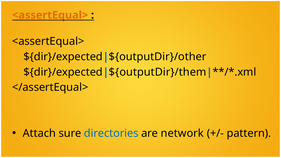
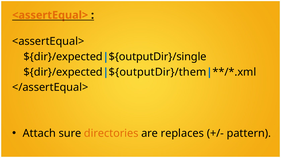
${outputDir}/other: ${outputDir}/other -> ${outputDir}/single
directories colour: blue -> orange
network: network -> replaces
